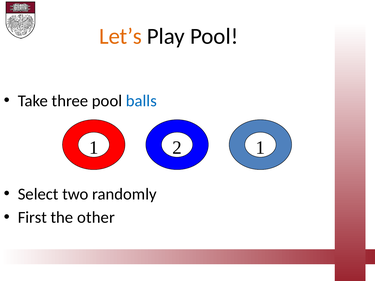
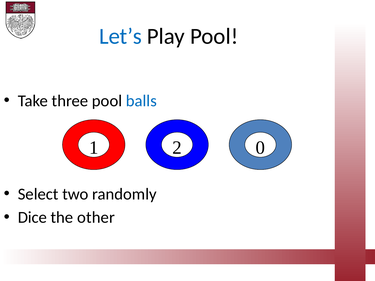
Let’s colour: orange -> blue
1 1: 1 -> 0
First: First -> Dice
